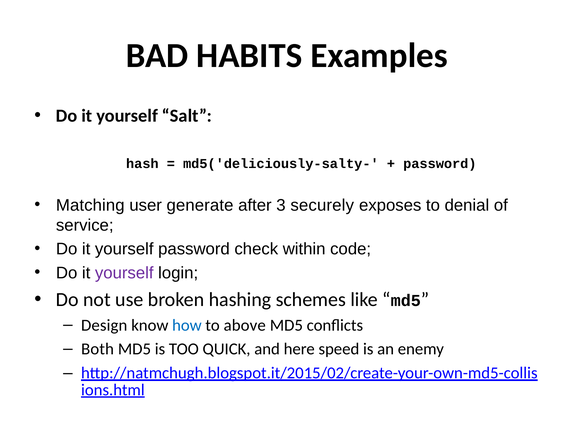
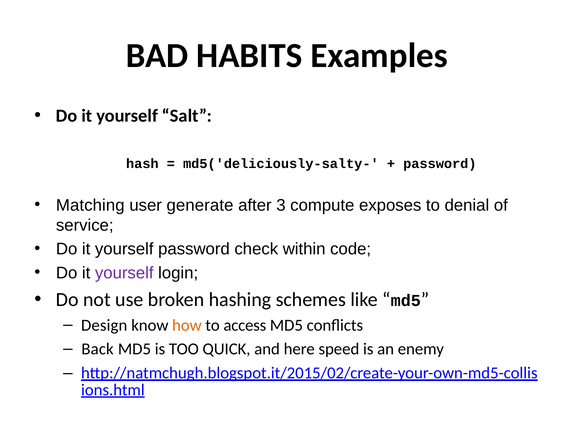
securely: securely -> compute
how colour: blue -> orange
above: above -> access
Both: Both -> Back
